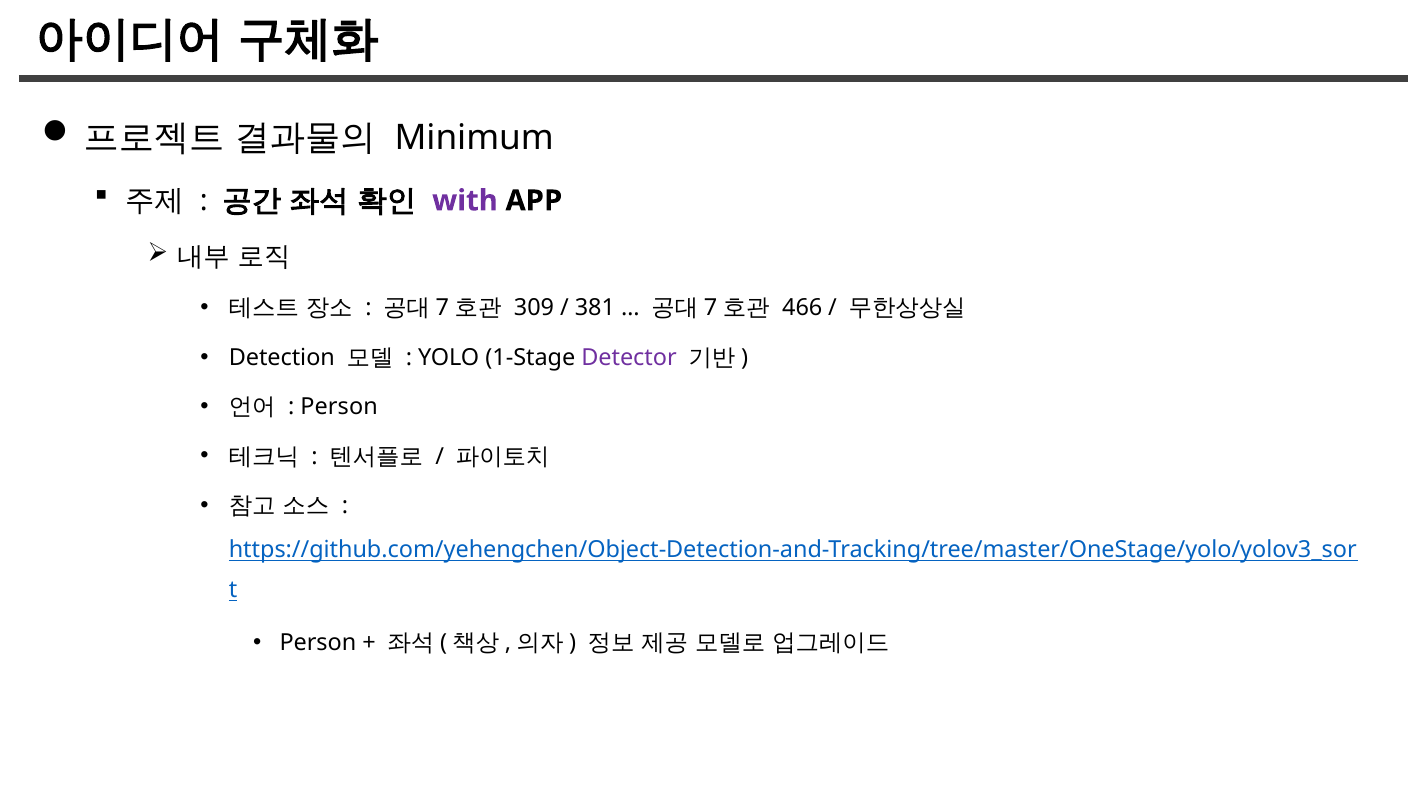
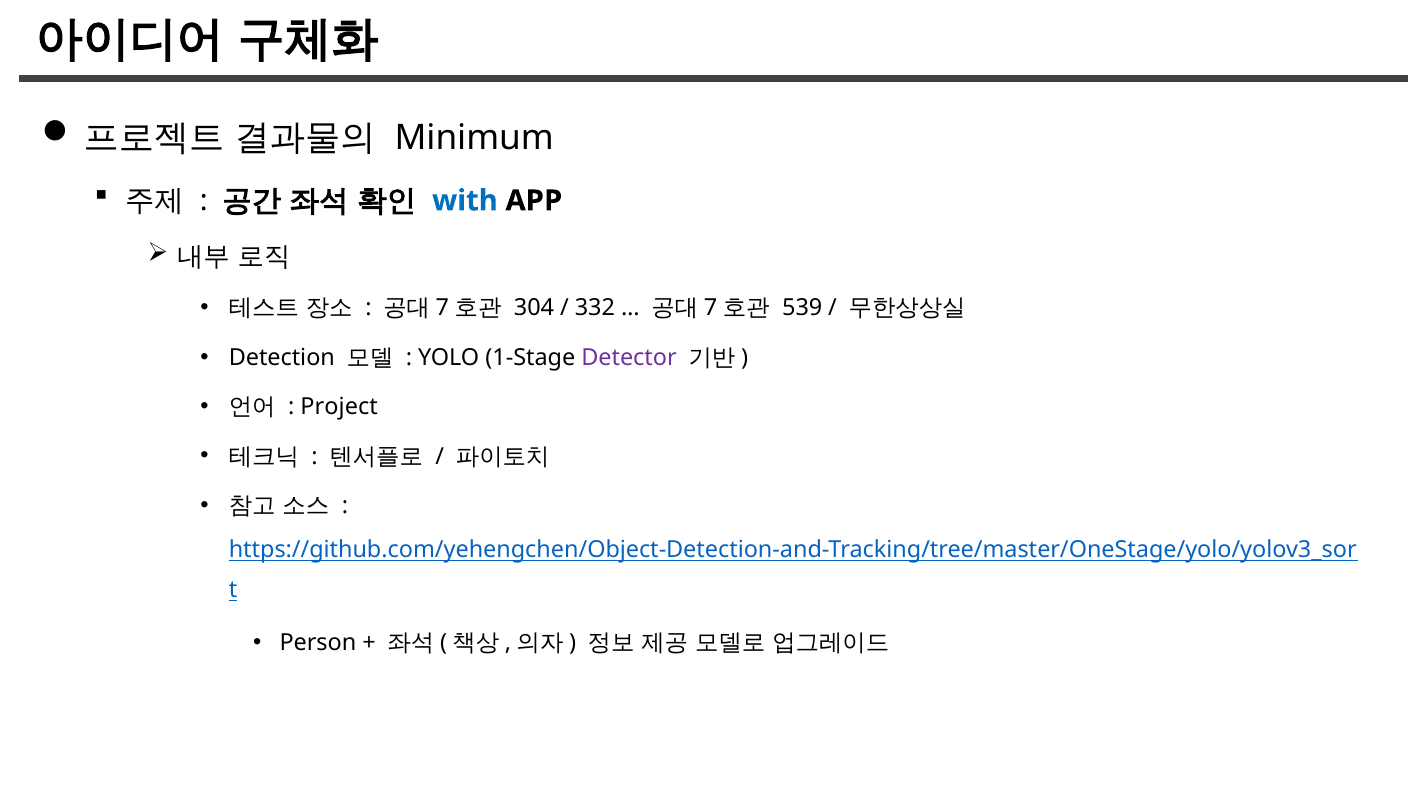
with colour: purple -> blue
309: 309 -> 304
381: 381 -> 332
466: 466 -> 539
Person at (339, 407): Person -> Project
